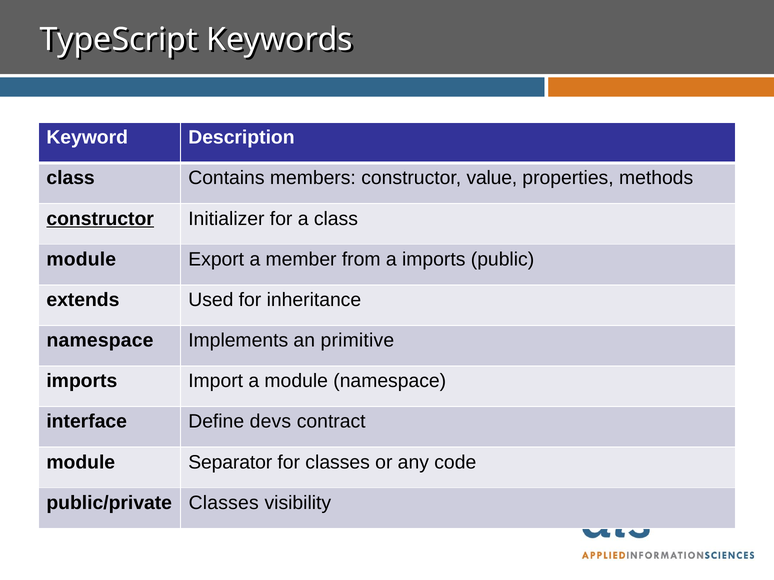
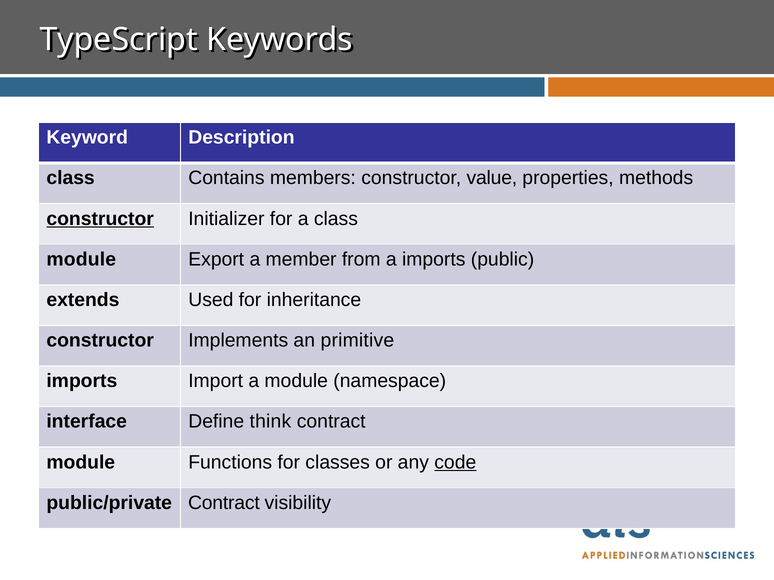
namespace at (100, 341): namespace -> constructor
devs: devs -> think
Separator: Separator -> Functions
code underline: none -> present
public/private Classes: Classes -> Contract
